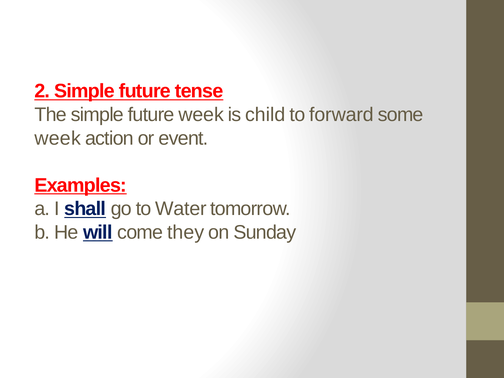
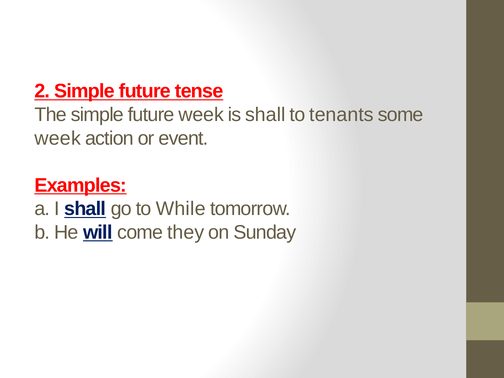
is child: child -> shall
forward: forward -> tenants
Water: Water -> While
